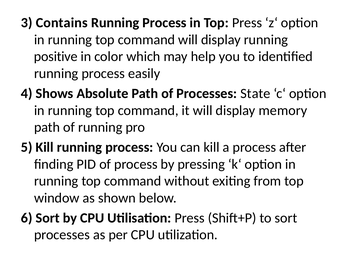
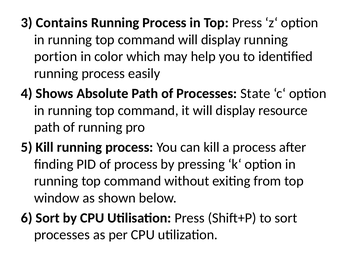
positive: positive -> portion
memory: memory -> resource
